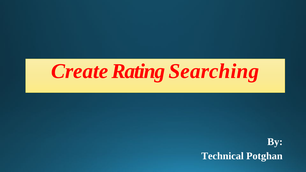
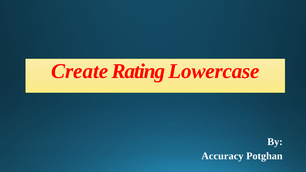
Searching: Searching -> Lowercase
Technical: Technical -> Accuracy
